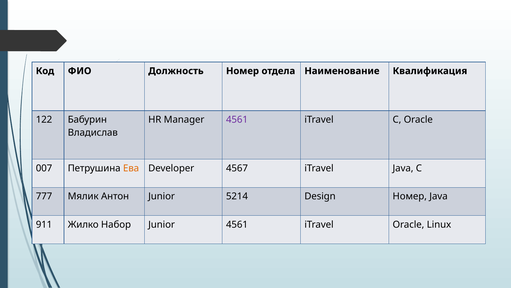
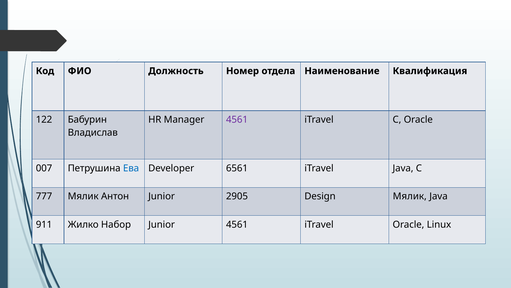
Ева colour: orange -> blue
4567: 4567 -> 6561
5214: 5214 -> 2905
Design Номер: Номер -> Мялик
